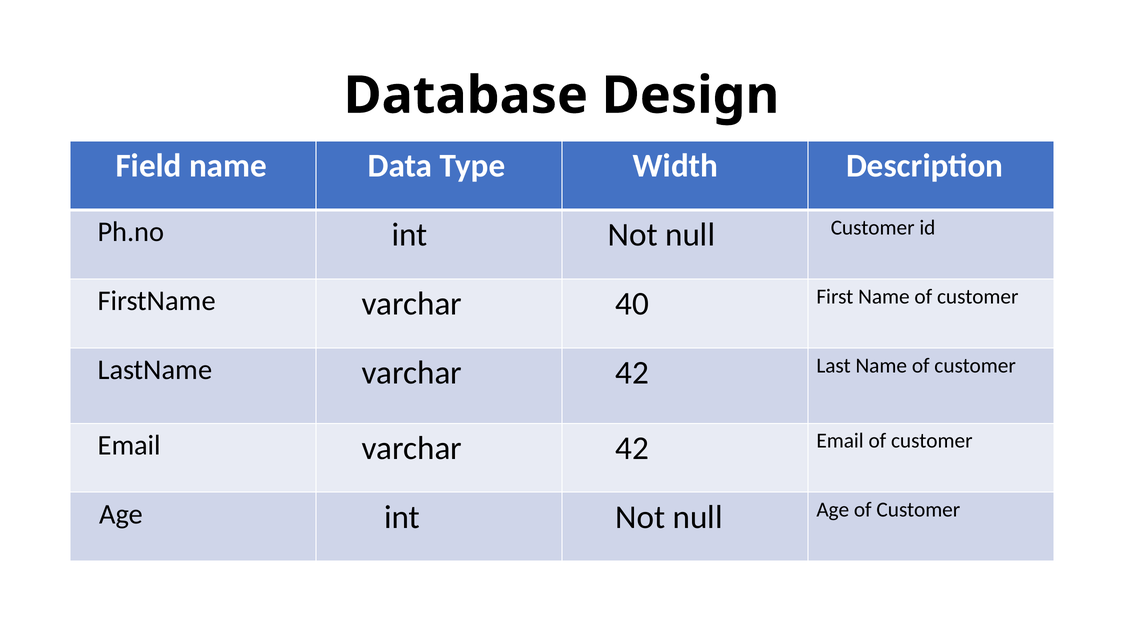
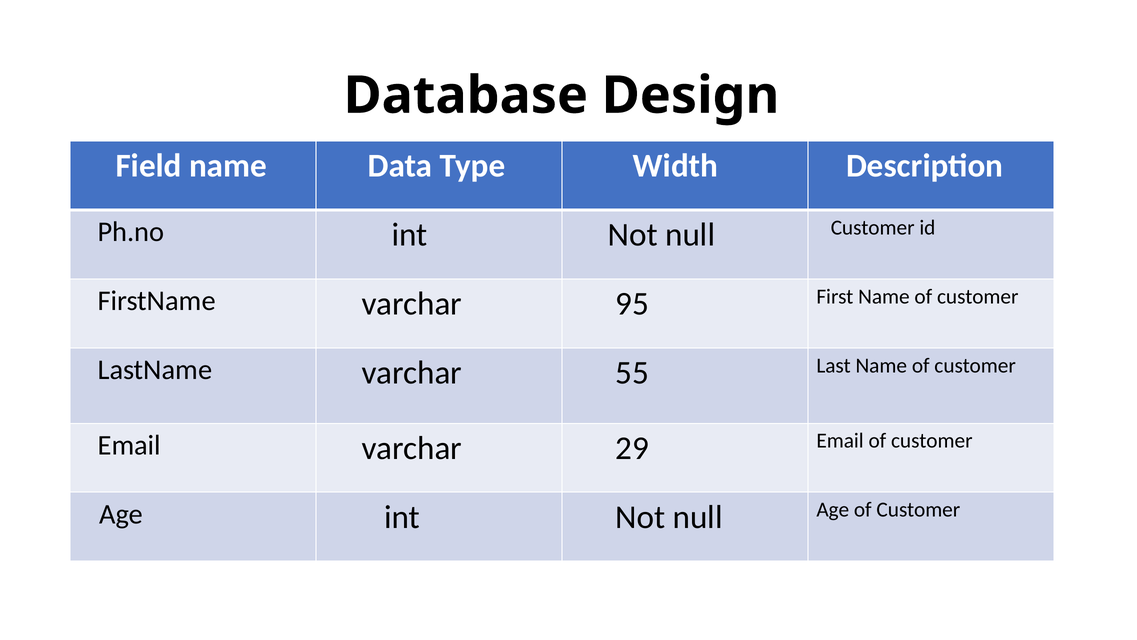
40: 40 -> 95
LastName varchar 42: 42 -> 55
Email varchar 42: 42 -> 29
